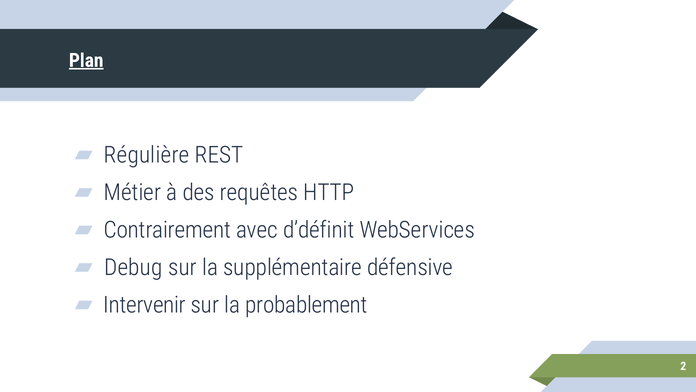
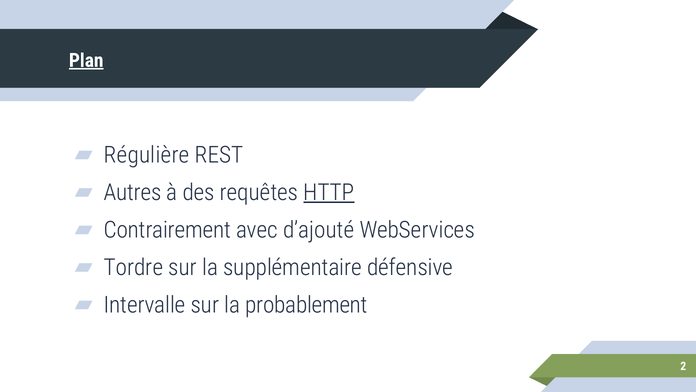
Métier: Métier -> Autres
HTTP underline: none -> present
d’définit: d’définit -> d’ajouté
Debug: Debug -> Tordre
Intervenir: Intervenir -> Intervalle
